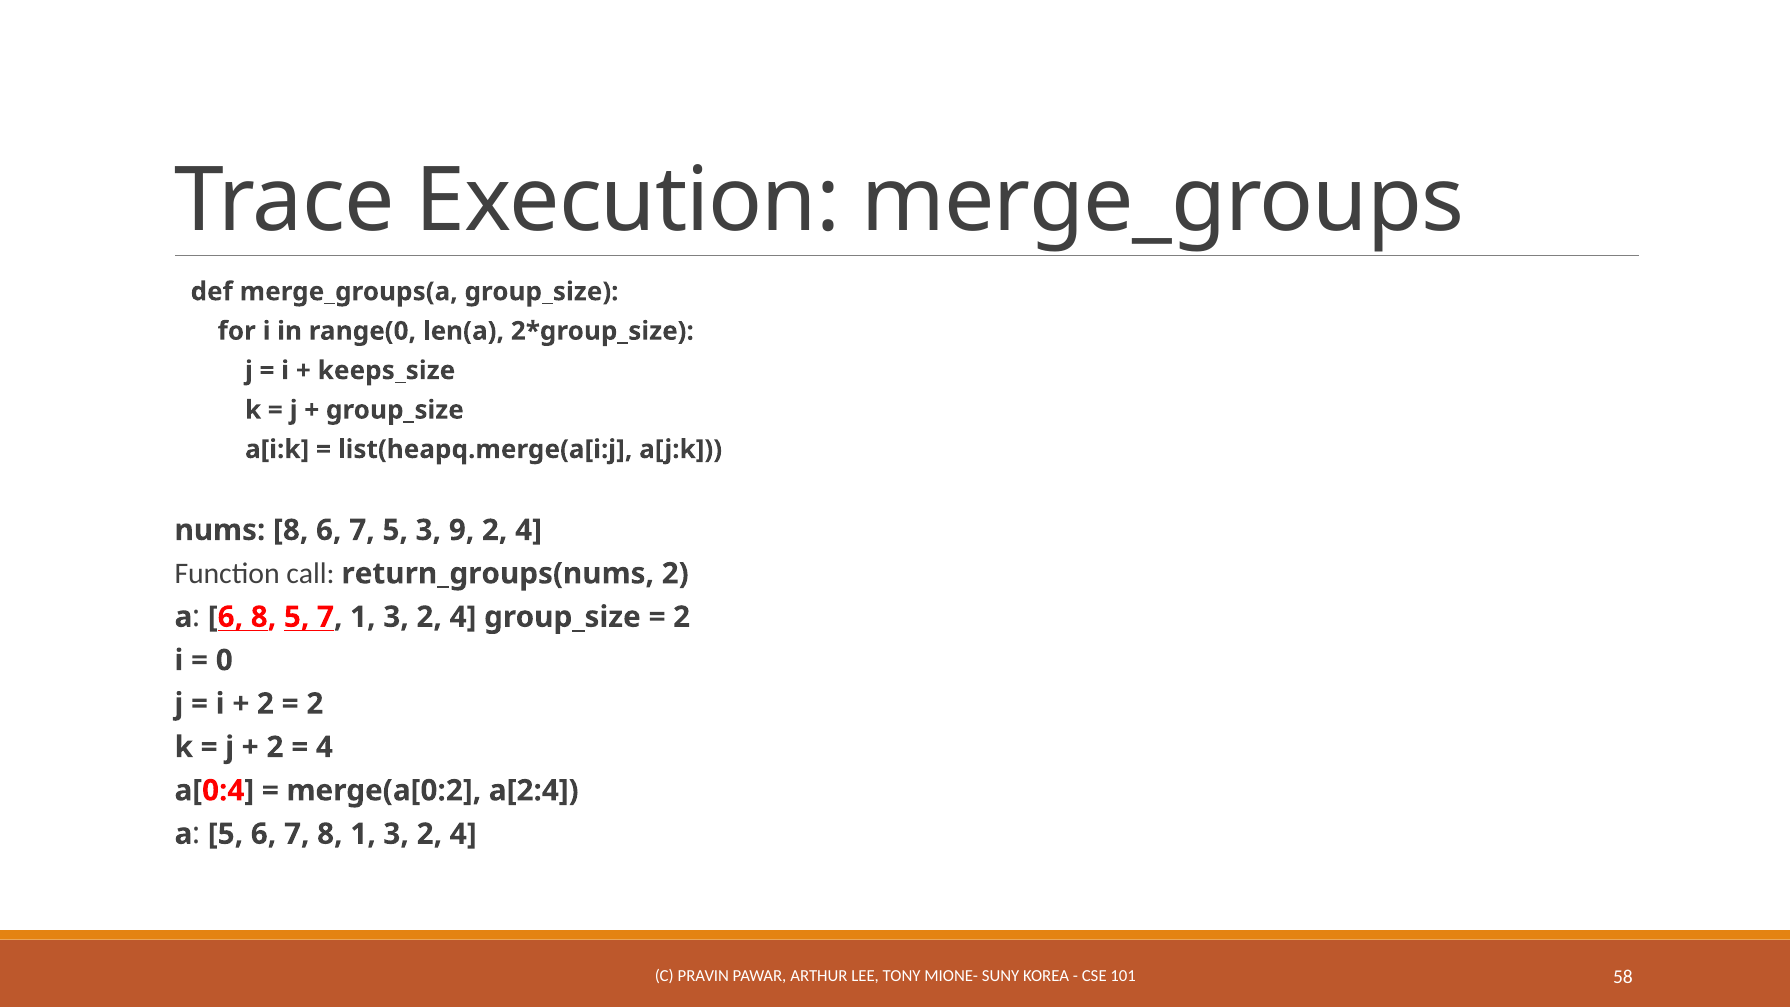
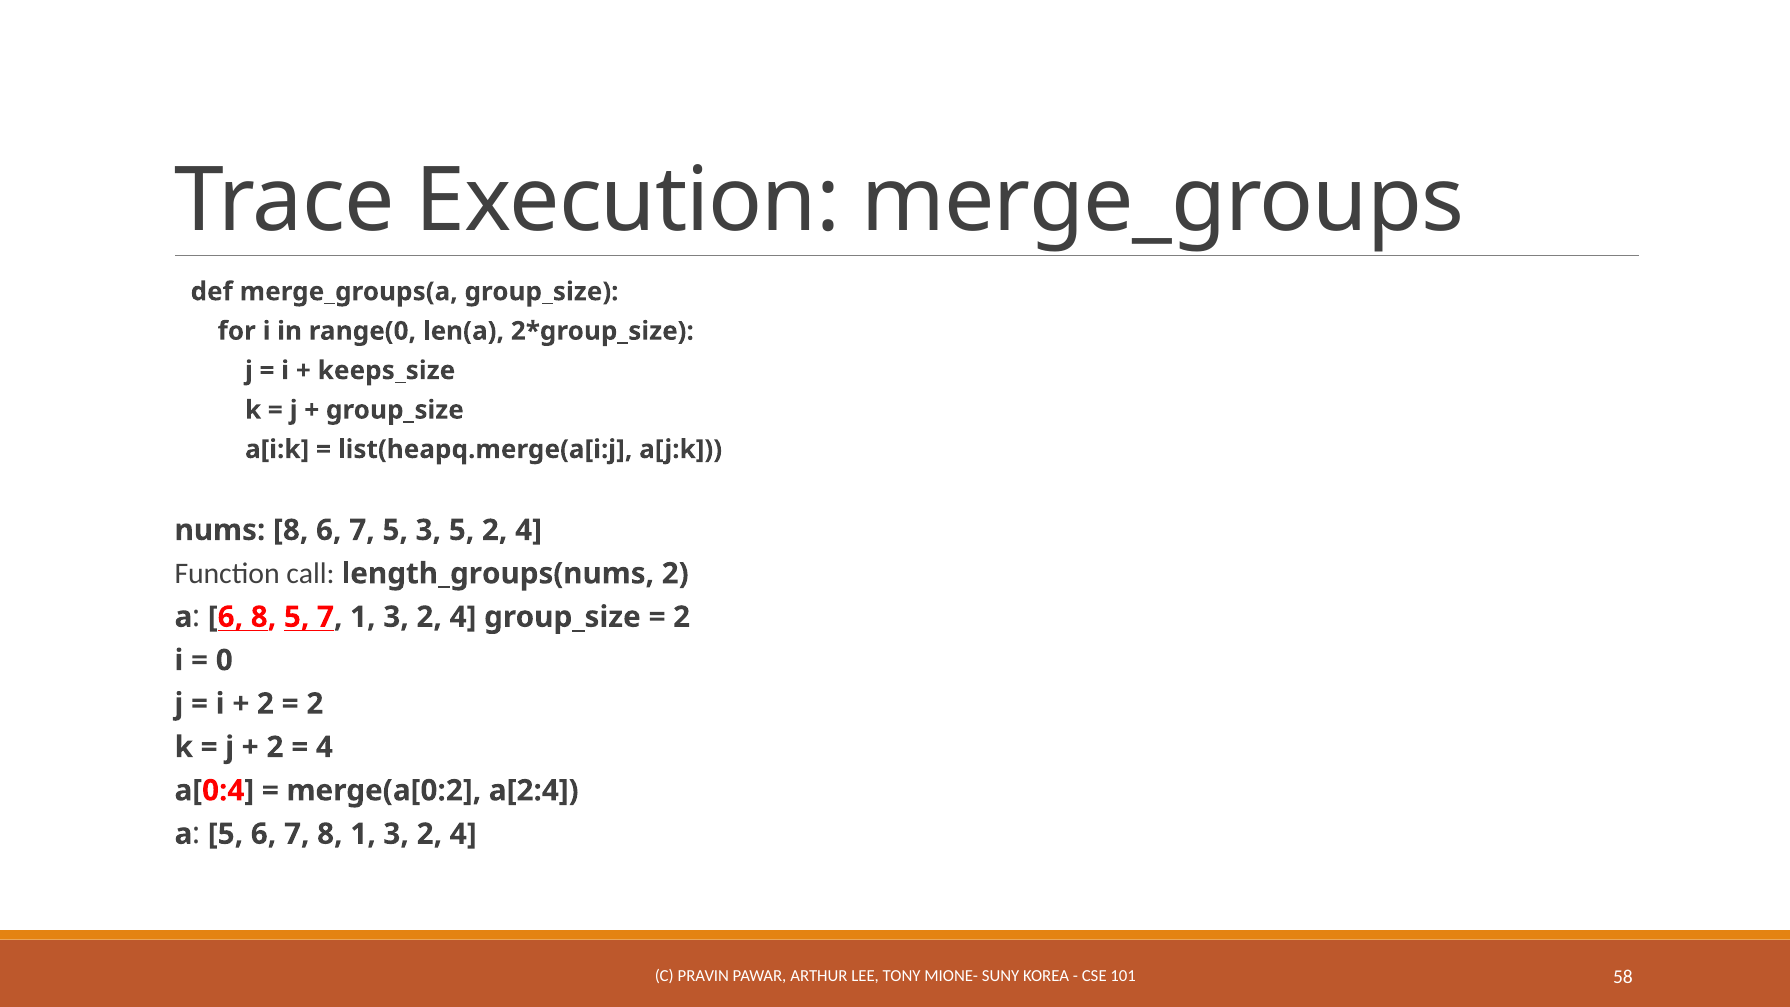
3 9: 9 -> 5
return_groups(nums: return_groups(nums -> length_groups(nums
